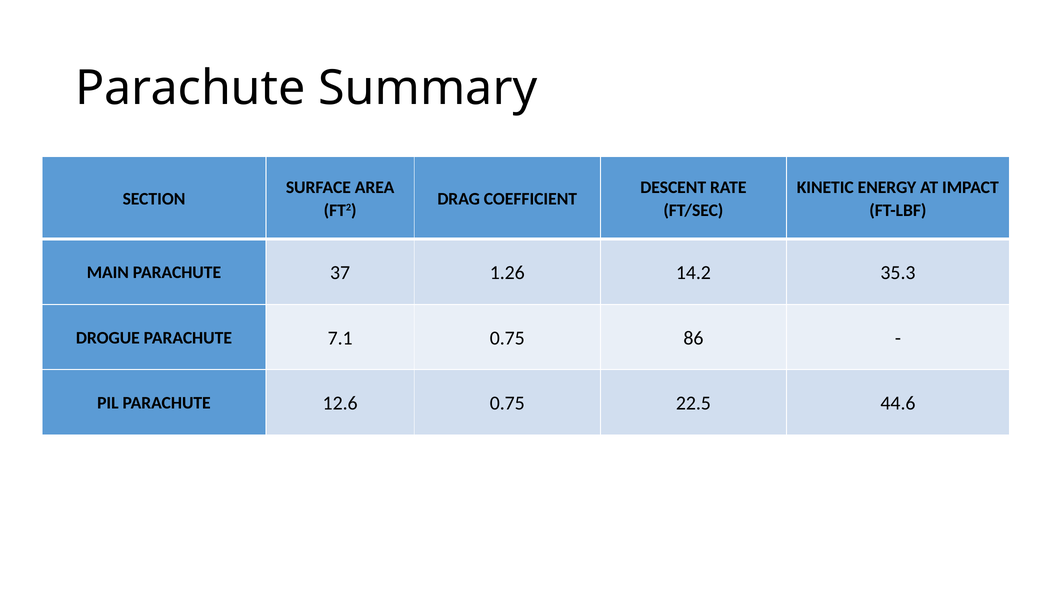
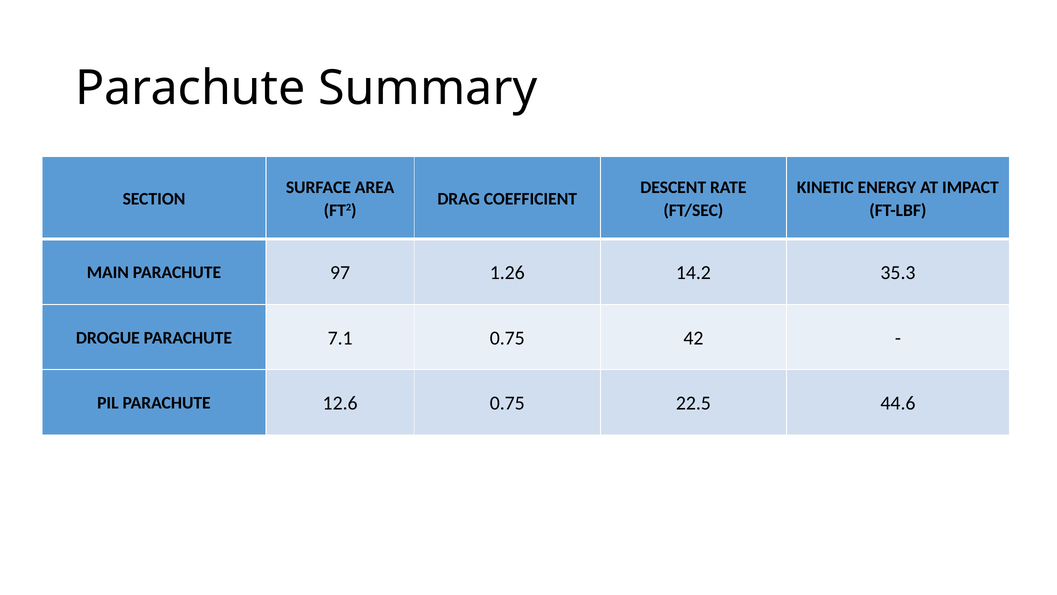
37: 37 -> 97
86: 86 -> 42
